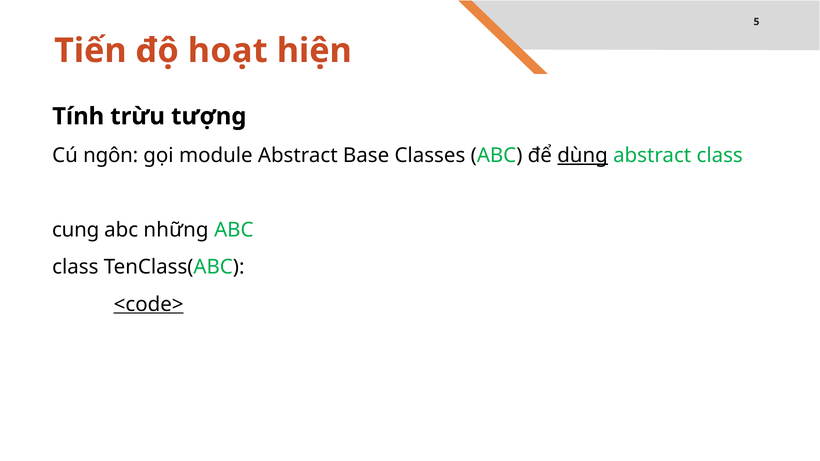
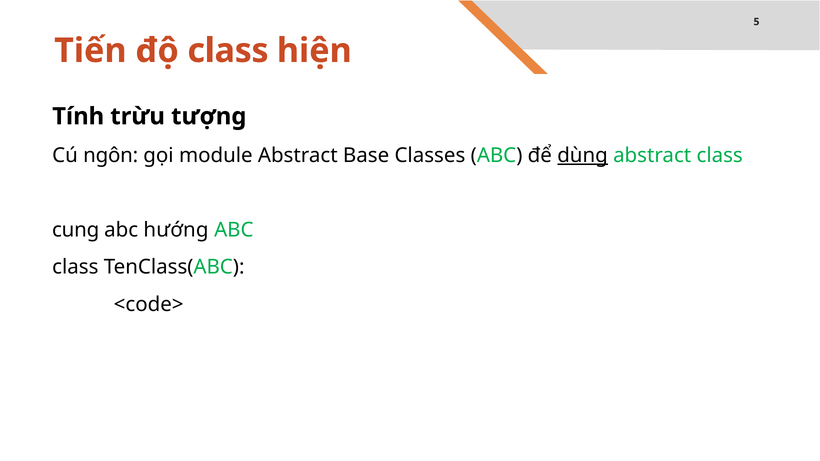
độ hoạt: hoạt -> class
những: những -> hướng
<code> underline: present -> none
